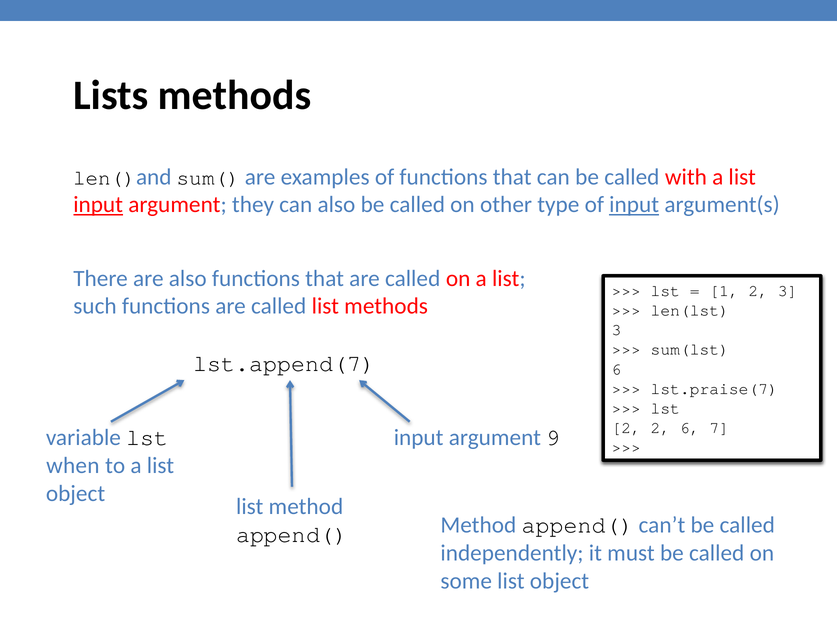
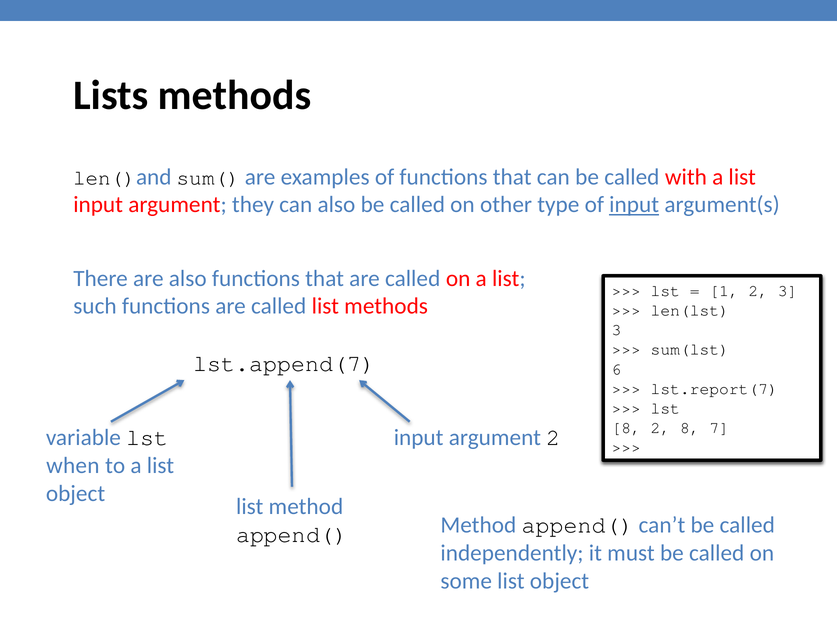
input at (98, 205) underline: present -> none
lst.praise(7: lst.praise(7 -> lst.report(7
2 at (626, 428): 2 -> 8
2 6: 6 -> 8
argument 9: 9 -> 2
